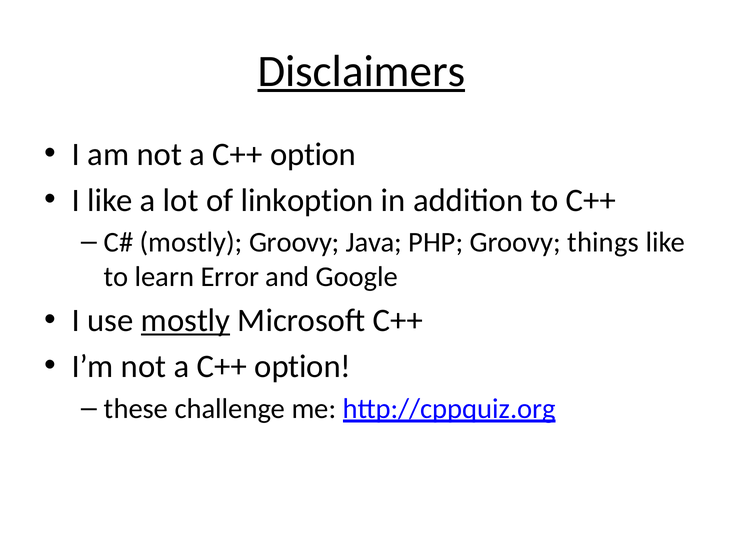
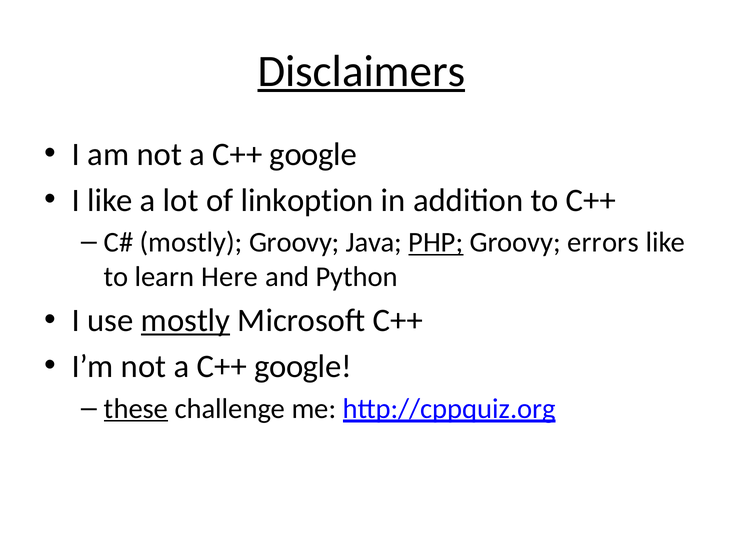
option at (313, 154): option -> google
PHP underline: none -> present
things: things -> errors
Error: Error -> Here
Google: Google -> Python
option at (303, 366): option -> google
these underline: none -> present
